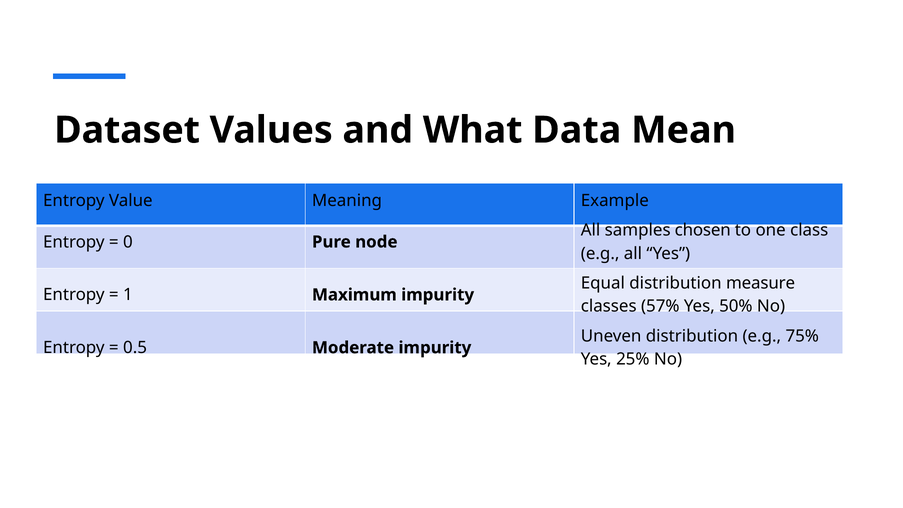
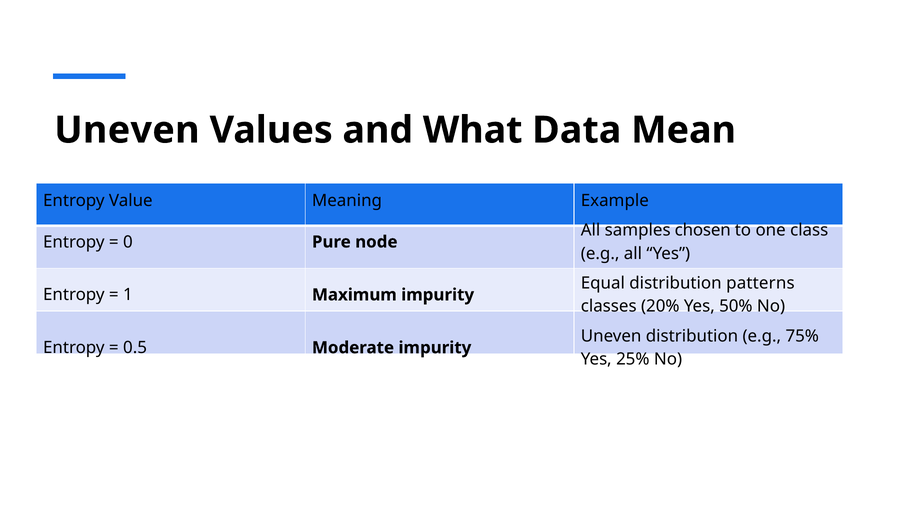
Dataset at (127, 130): Dataset -> Uneven
measure: measure -> patterns
57%: 57% -> 20%
